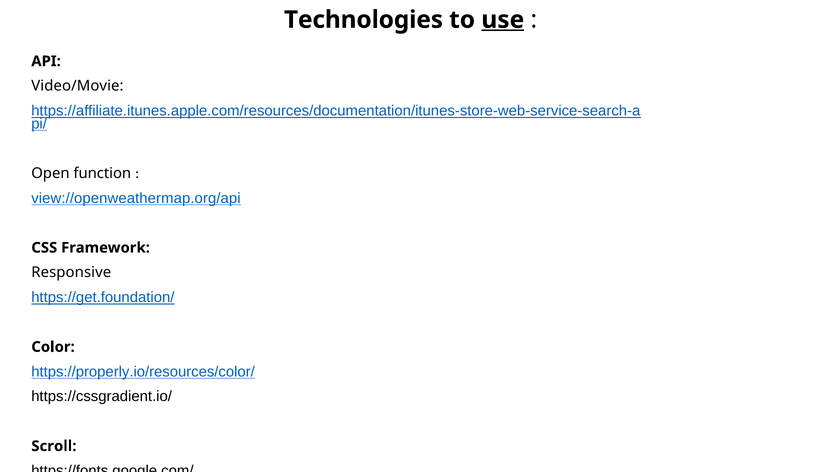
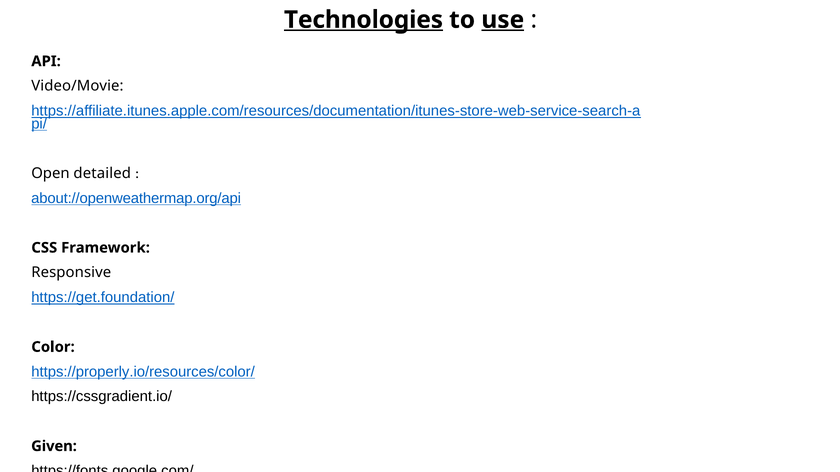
Technologies underline: none -> present
function: function -> detailed
view://openweathermap.org/api: view://openweathermap.org/api -> about://openweathermap.org/api
Scroll: Scroll -> Given
